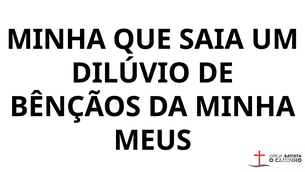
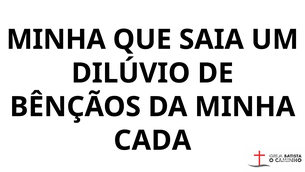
MEUS: MEUS -> CADA
